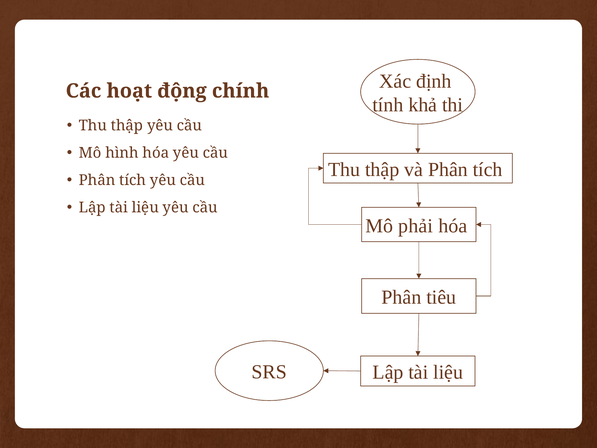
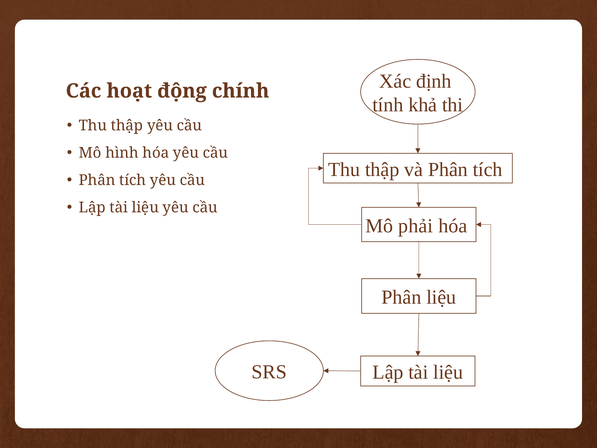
Phân tiêu: tiêu -> liệu
